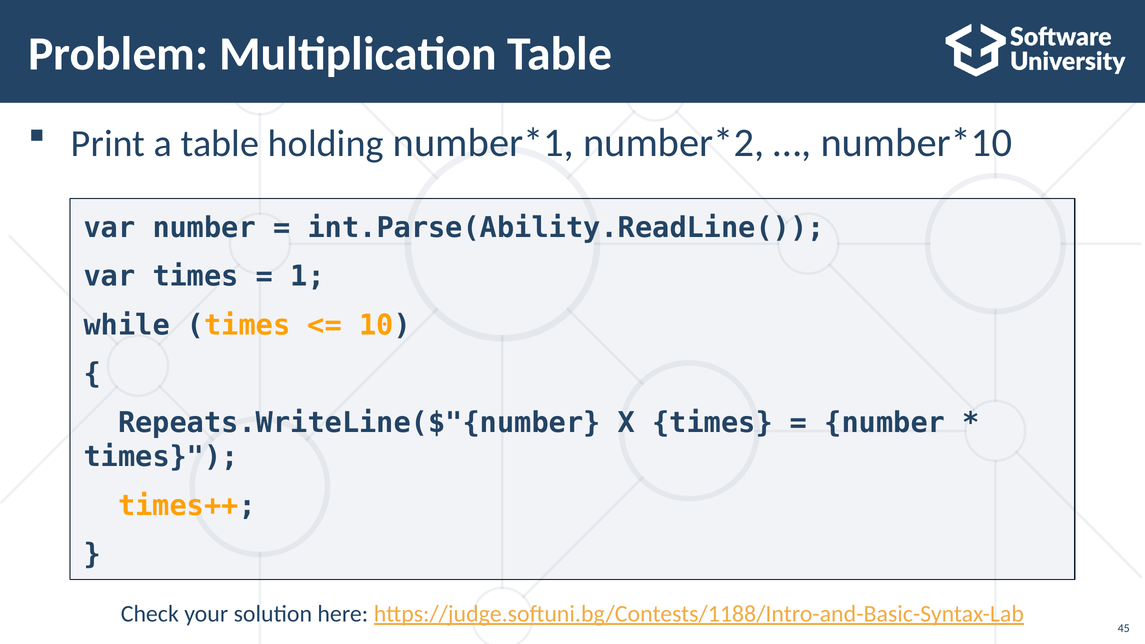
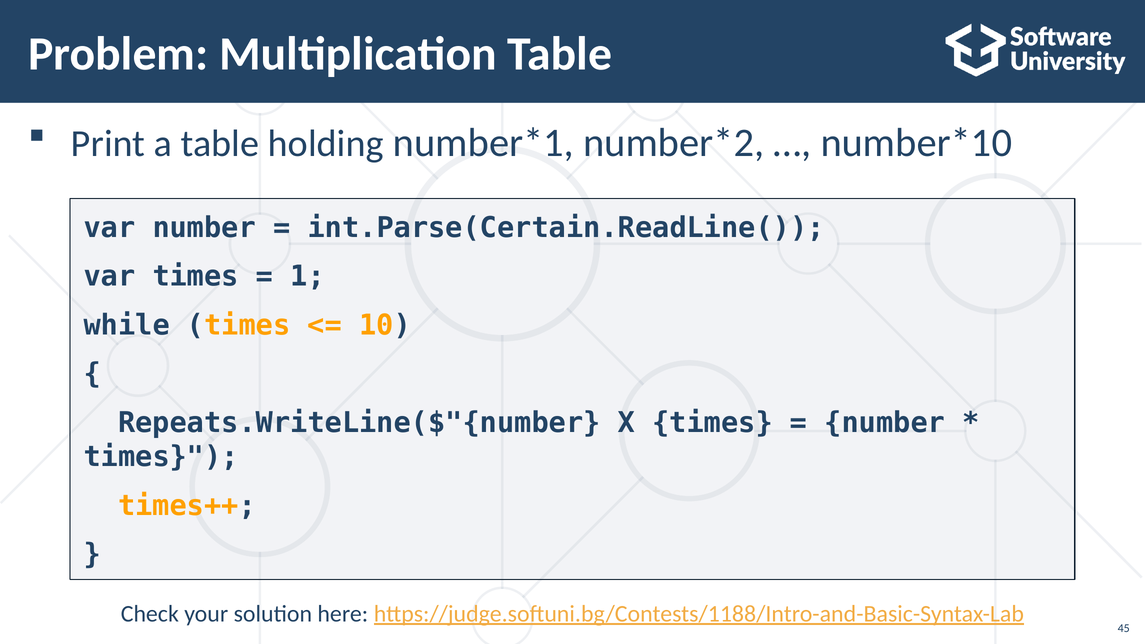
int.Parse(Ability.ReadLine(: int.Parse(Ability.ReadLine( -> int.Parse(Certain.ReadLine(
